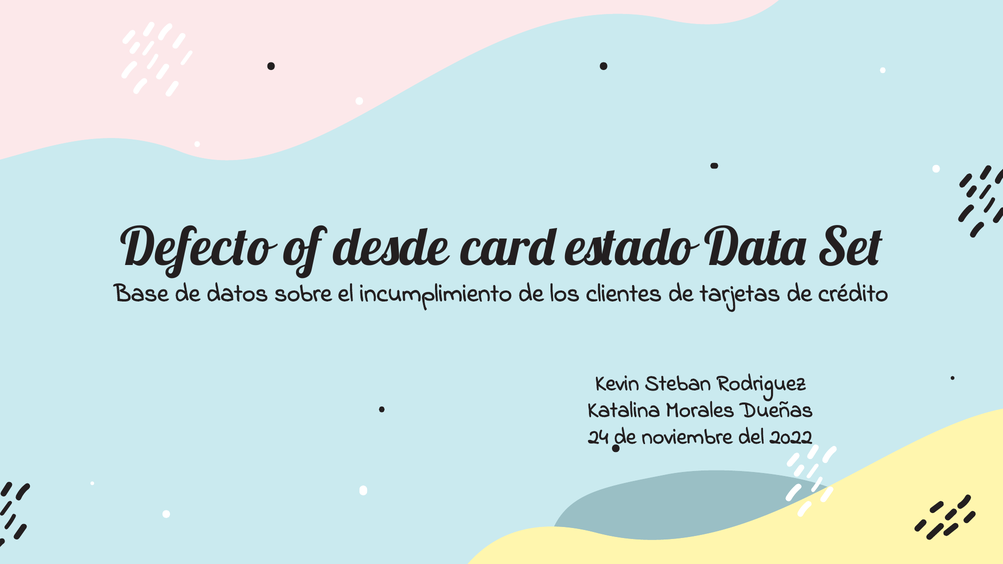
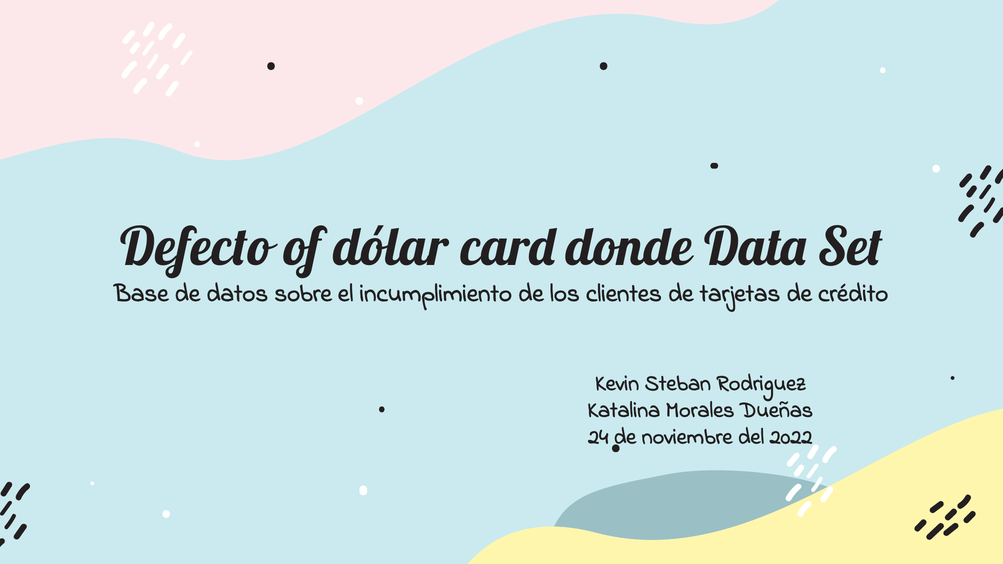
desde: desde -> dólar
estado: estado -> donde
